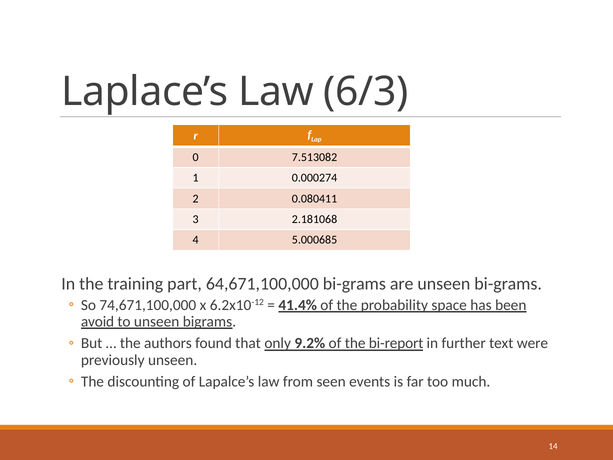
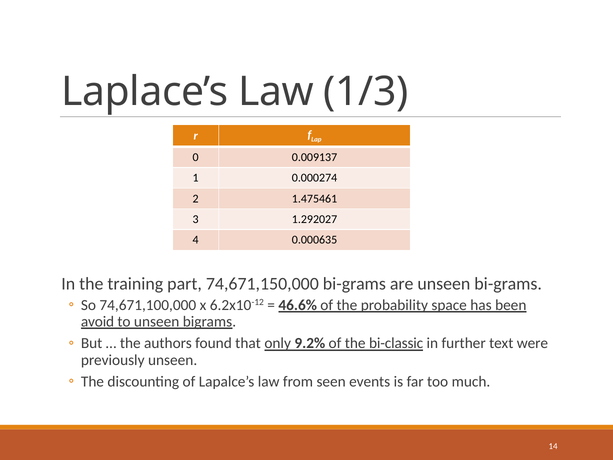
6/3: 6/3 -> 1/3
7.513082: 7.513082 -> 0.009137
0.080411: 0.080411 -> 1.475461
2.181068: 2.181068 -> 1.292027
5.000685: 5.000685 -> 0.000635
64,671,100,000: 64,671,100,000 -> 74,671,150,000
41.4%: 41.4% -> 46.6%
bi-report: bi-report -> bi-classic
